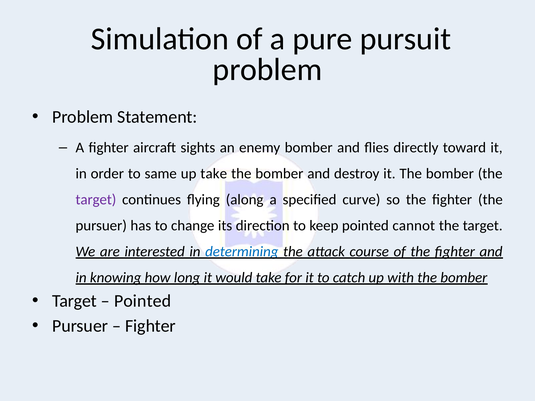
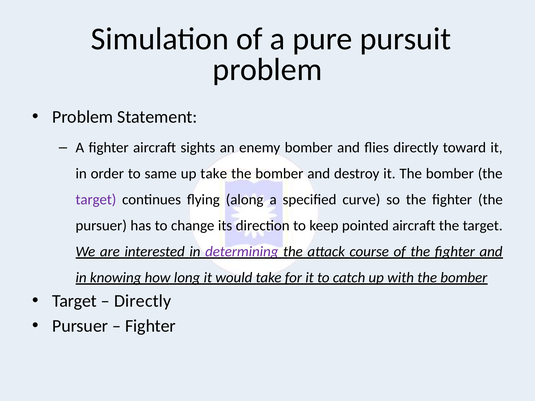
pointed cannot: cannot -> aircraft
determining colour: blue -> purple
Pointed at (143, 301): Pointed -> Directly
